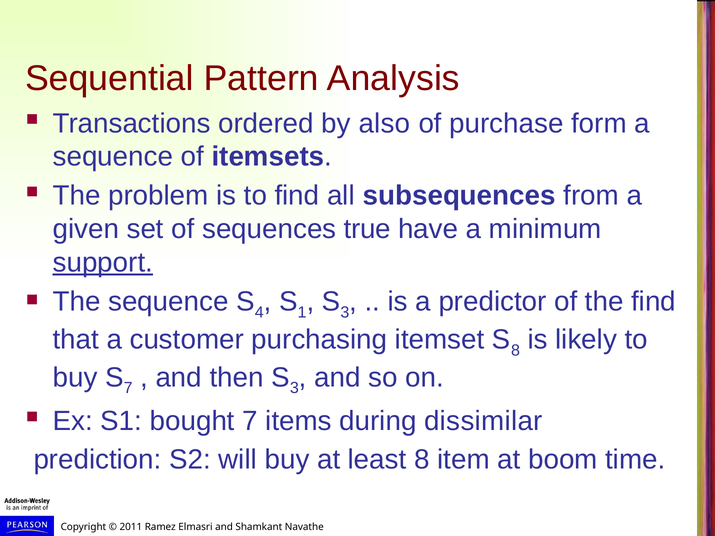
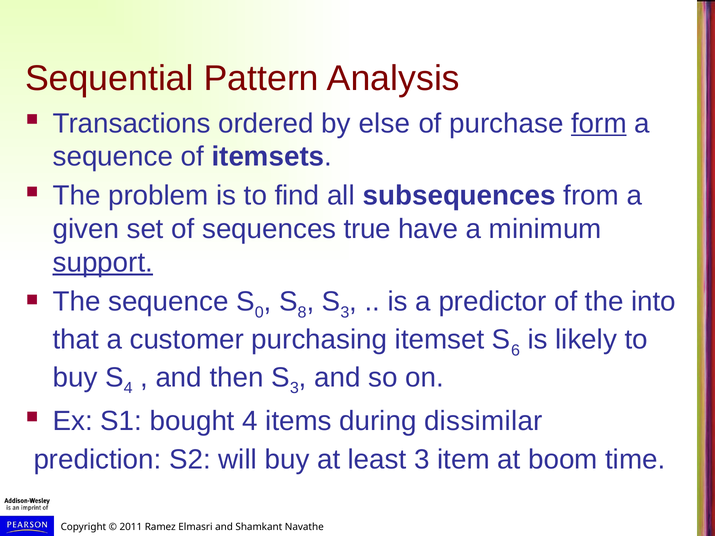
also: also -> else
form underline: none -> present
4: 4 -> 0
1: 1 -> 8
the find: find -> into
8 at (516, 350): 8 -> 6
7 at (128, 388): 7 -> 4
bought 7: 7 -> 4
least 8: 8 -> 3
